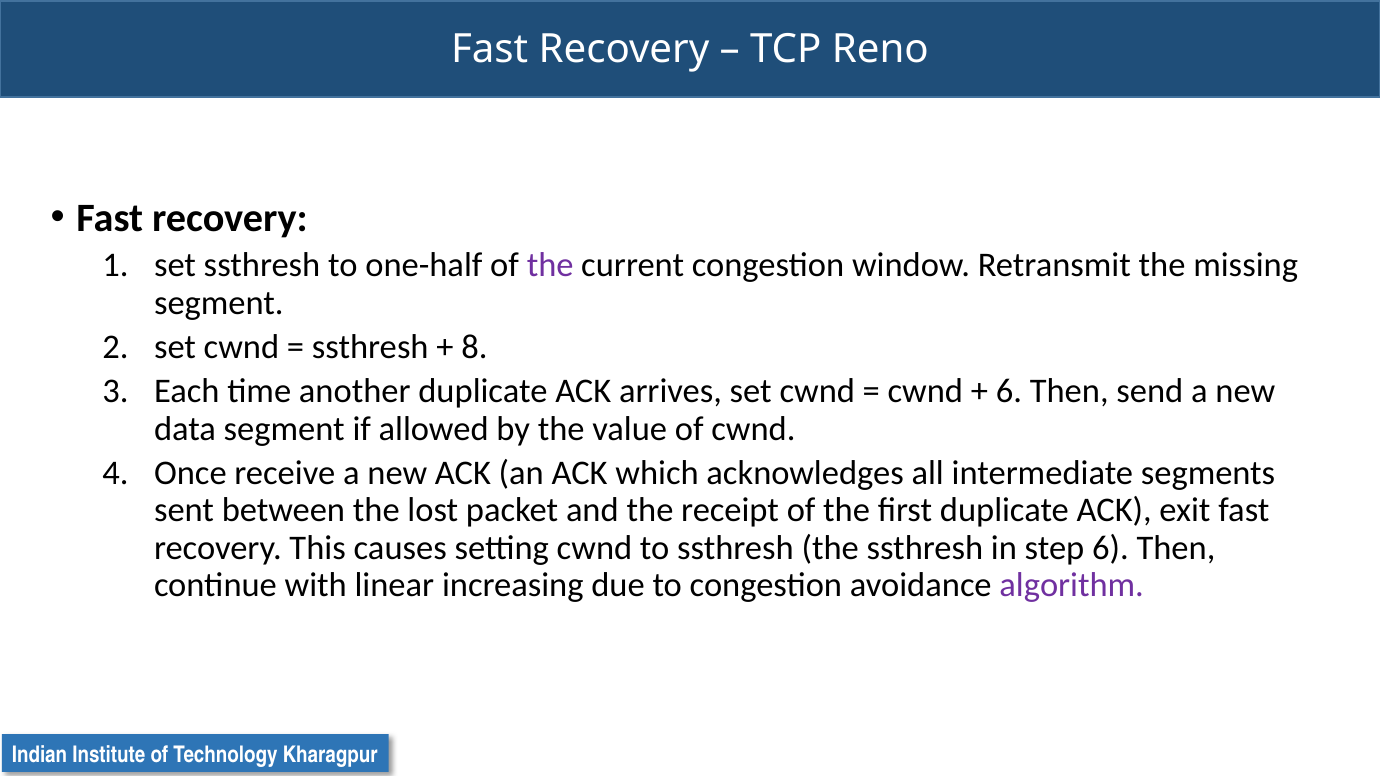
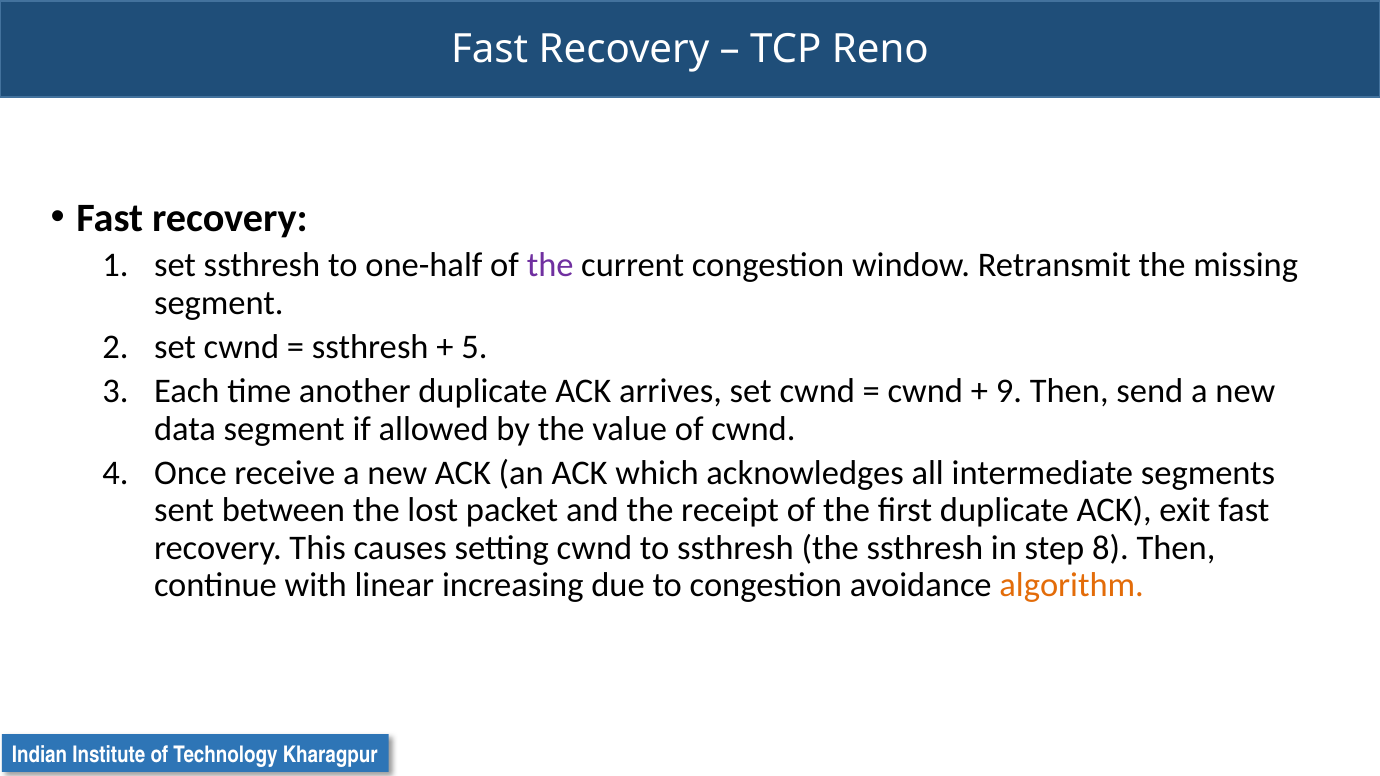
8: 8 -> 5
6 at (1009, 392): 6 -> 9
step 6: 6 -> 8
algorithm colour: purple -> orange
